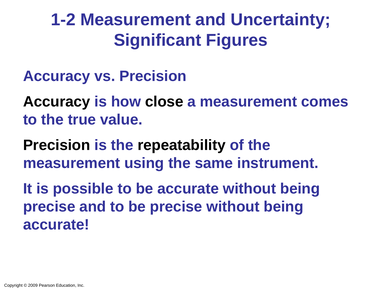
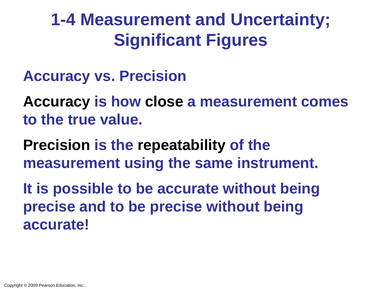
1-2: 1-2 -> 1-4
